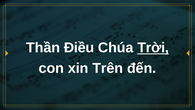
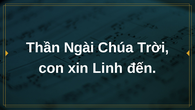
Điều: Điều -> Ngài
Trời underline: present -> none
Trên: Trên -> Linh
